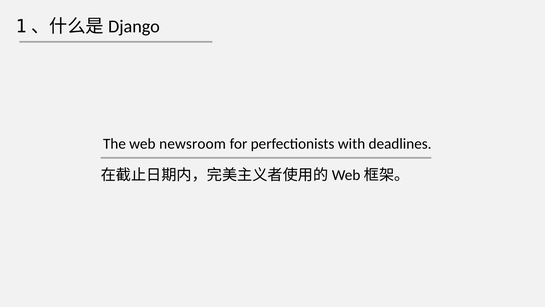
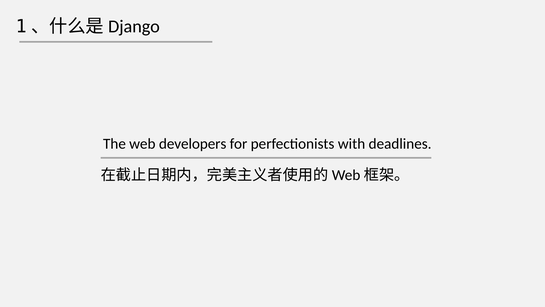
newsroom: newsroom -> developers
